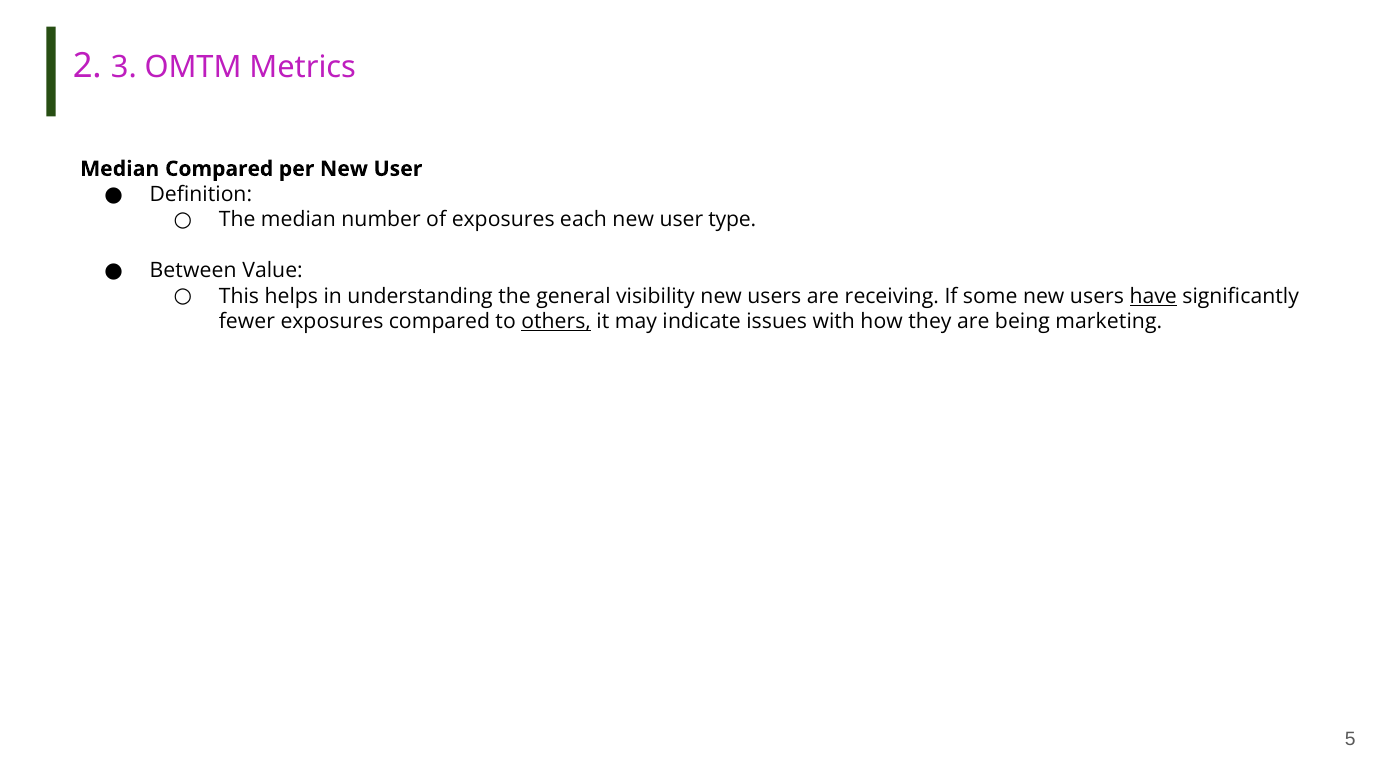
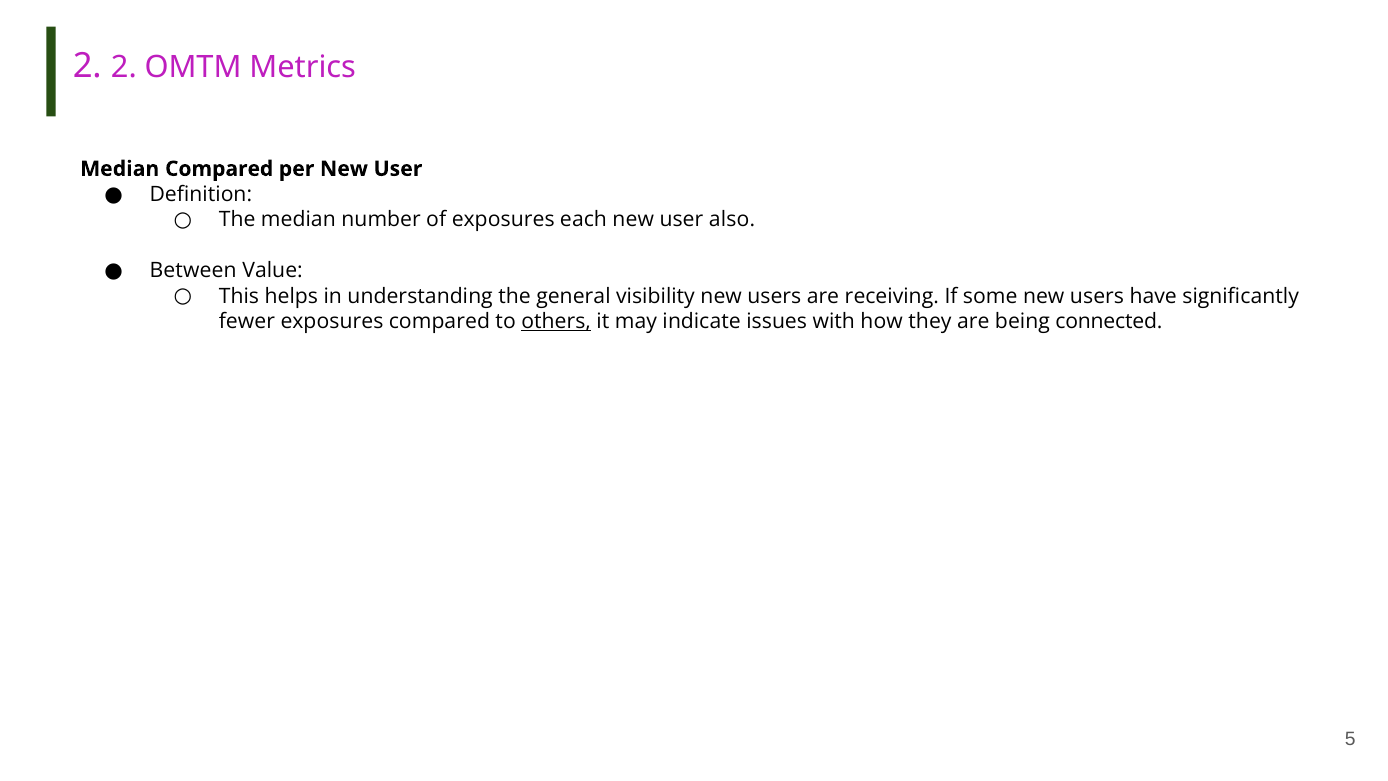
2 3: 3 -> 2
type: type -> also
have underline: present -> none
marketing: marketing -> connected
